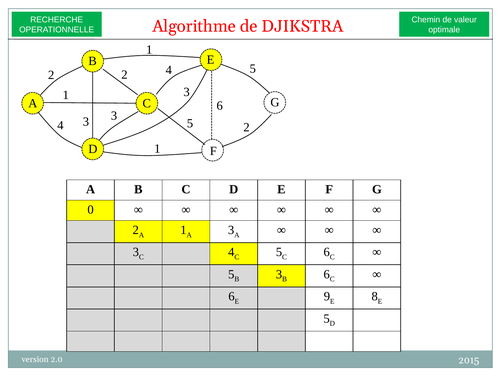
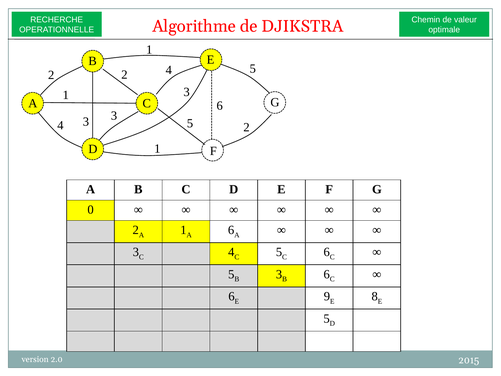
A 3: 3 -> 6
